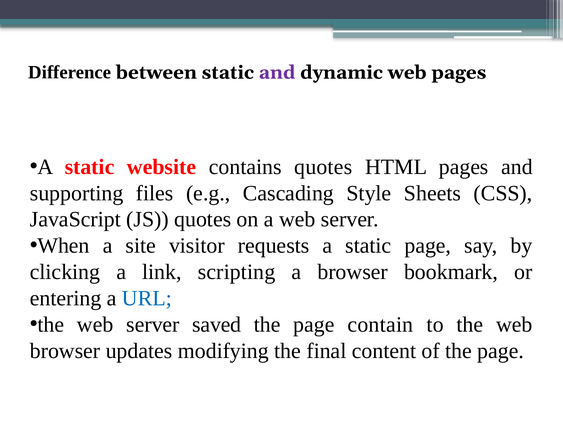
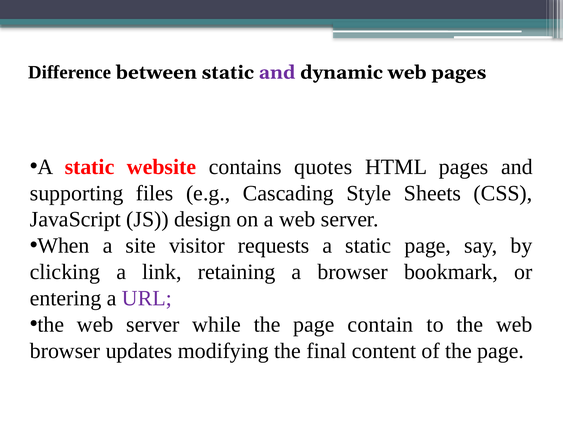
JS quotes: quotes -> design
scripting: scripting -> retaining
URL colour: blue -> purple
saved: saved -> while
